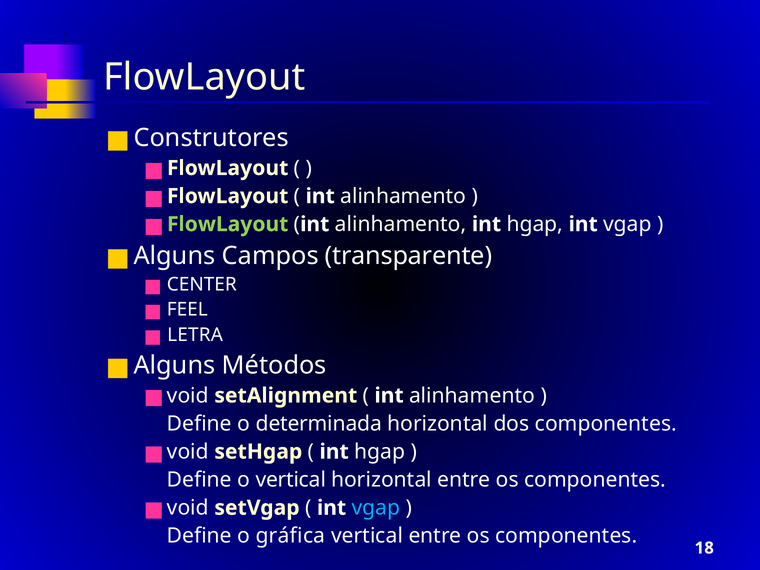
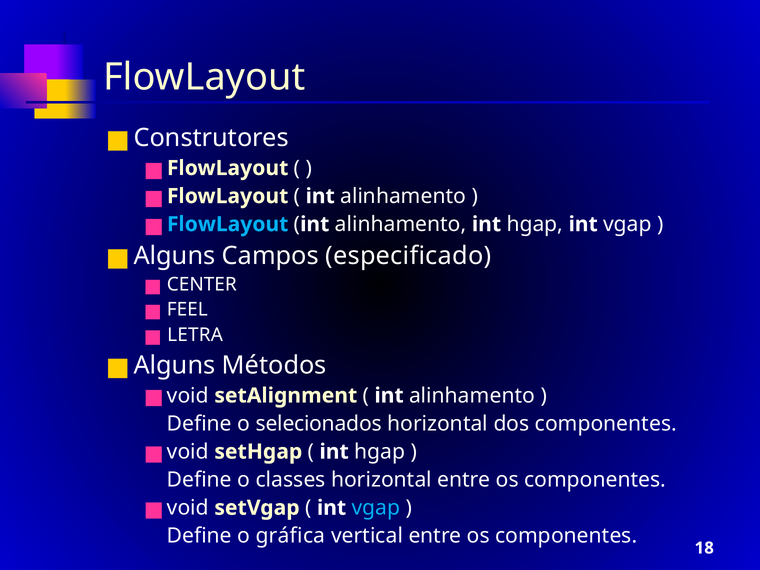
FlowLayout at (228, 224) colour: light green -> light blue
transparente: transparente -> especificado
determinada: determinada -> selecionados
o vertical: vertical -> classes
